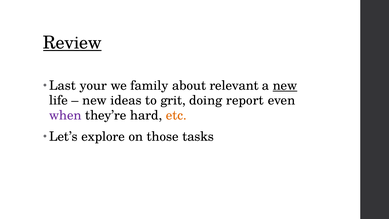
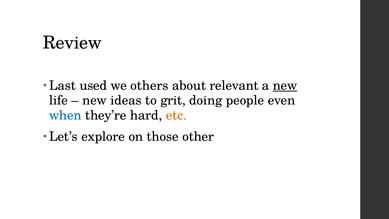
Review underline: present -> none
your: your -> used
family: family -> others
report: report -> people
when colour: purple -> blue
tasks: tasks -> other
